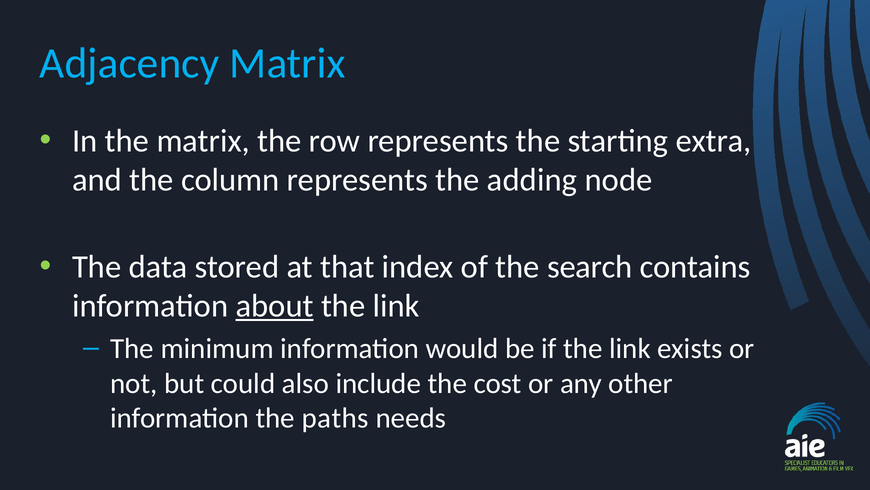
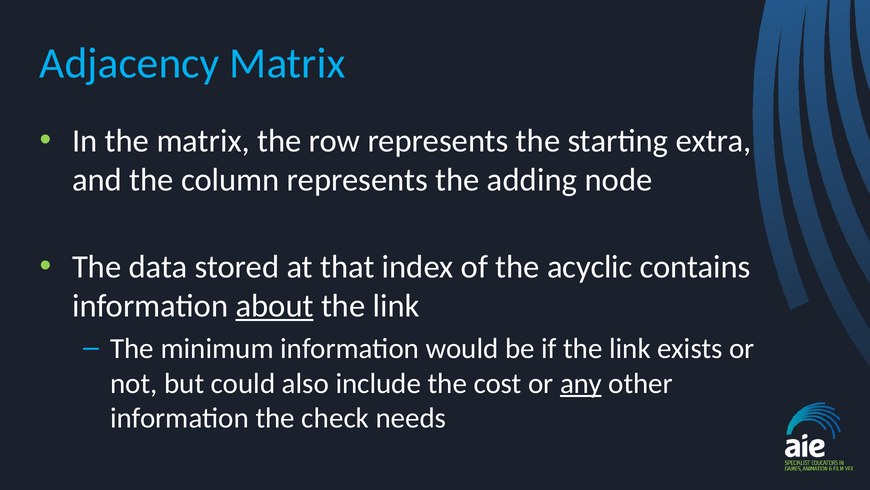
search: search -> acyclic
any underline: none -> present
paths: paths -> check
